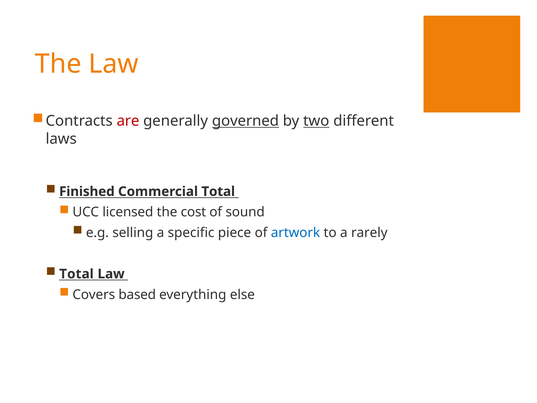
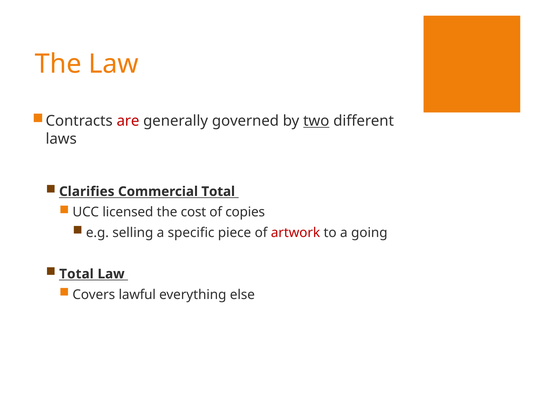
governed underline: present -> none
Finished: Finished -> Clarifies
sound: sound -> copies
artwork colour: blue -> red
rarely: rarely -> going
based: based -> lawful
